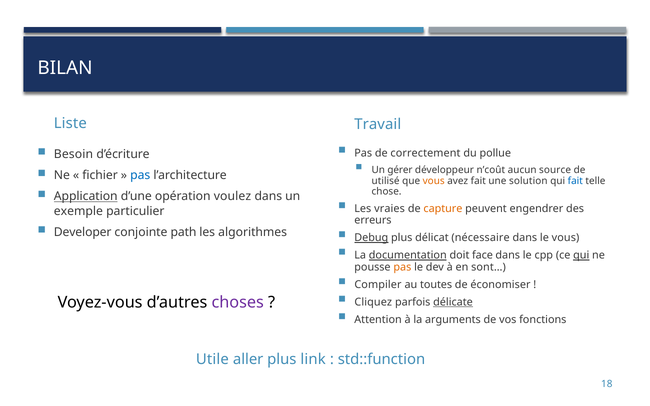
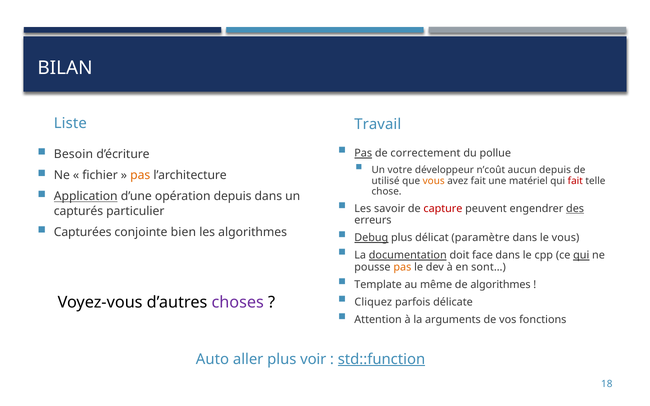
Pas at (363, 153) underline: none -> present
gérer: gérer -> votre
aucun source: source -> depuis
pas at (140, 175) colour: blue -> orange
solution: solution -> matériel
fait at (575, 181) colour: blue -> red
opération voulez: voulez -> depuis
vraies: vraies -> savoir
capture colour: orange -> red
des underline: none -> present
exemple: exemple -> capturés
Developer: Developer -> Capturées
path: path -> bien
nécessaire: nécessaire -> paramètre
Compiler: Compiler -> Template
toutes: toutes -> même
de économiser: économiser -> algorithmes
délicate underline: present -> none
Utile: Utile -> Auto
link: link -> voir
std::function underline: none -> present
